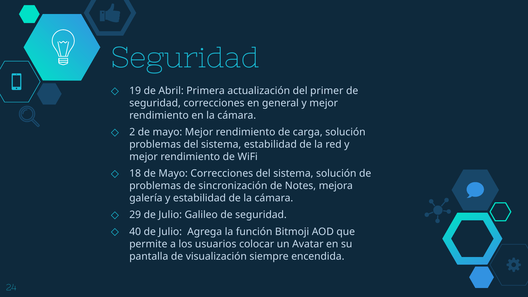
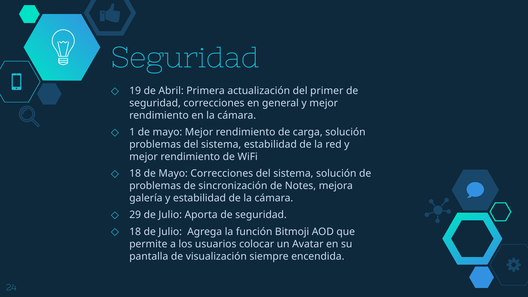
2: 2 -> 1
Galileo: Galileo -> Aporta
40 at (135, 232): 40 -> 18
